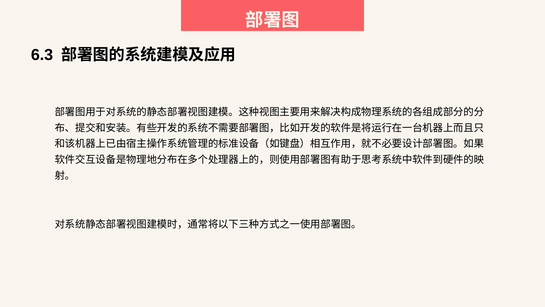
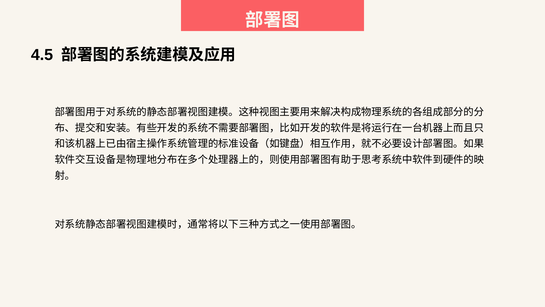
6.3: 6.3 -> 4.5
